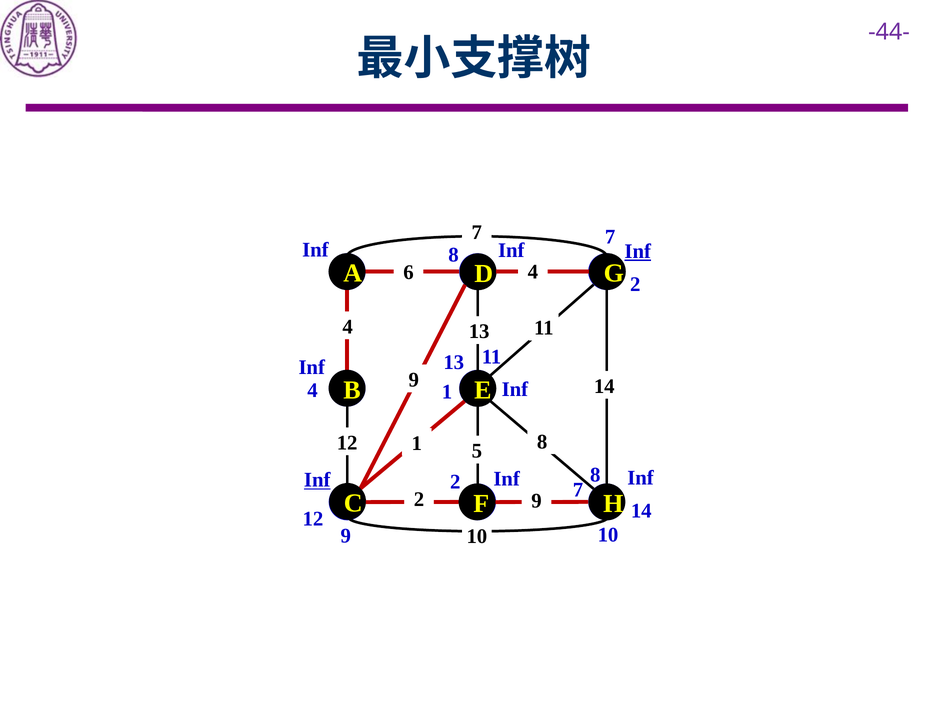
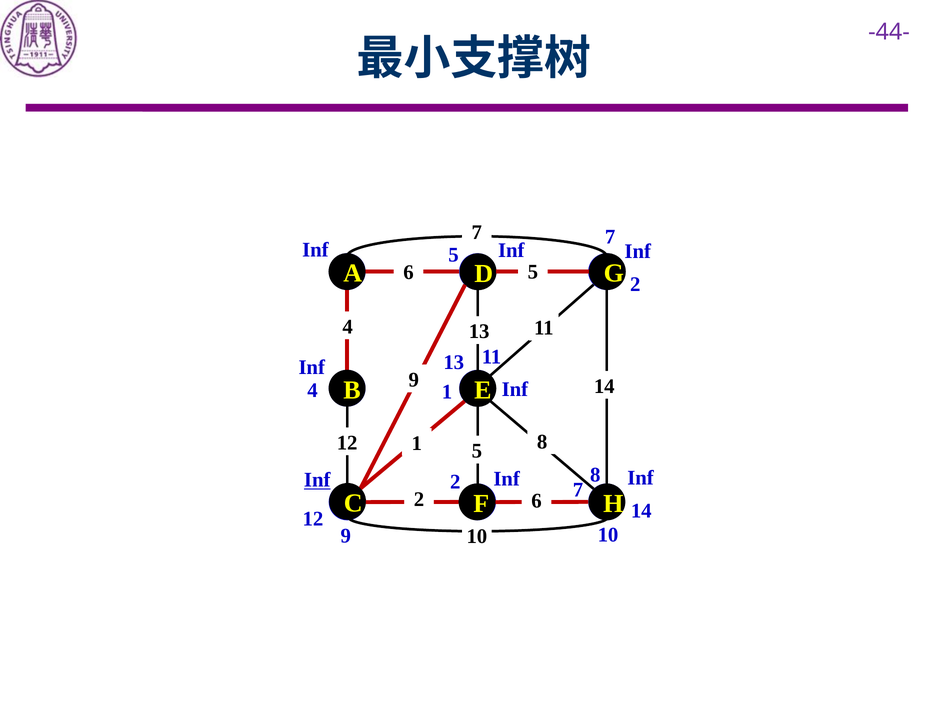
Inf 8: 8 -> 5
Inf at (638, 251) underline: present -> none
4 at (533, 272): 4 -> 5
9 at (537, 501): 9 -> 6
